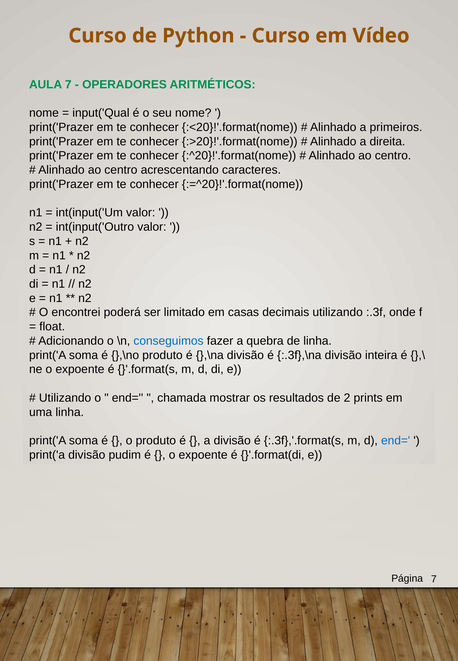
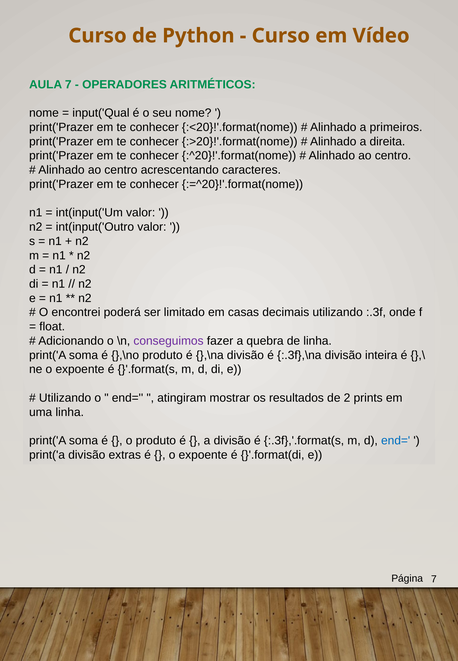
conseguimos colour: blue -> purple
chamada: chamada -> atingiram
pudim: pudim -> extras
